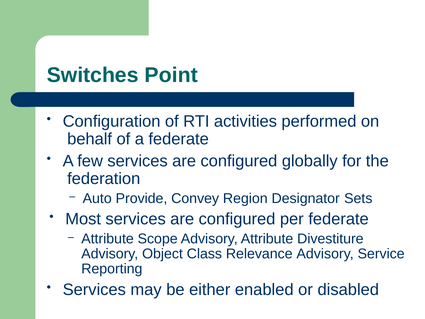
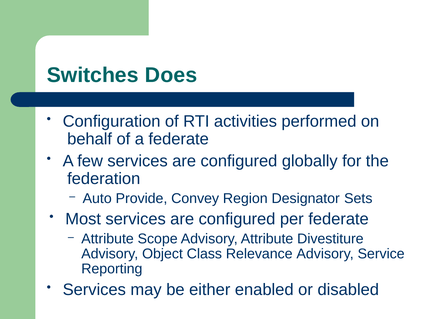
Point: Point -> Does
